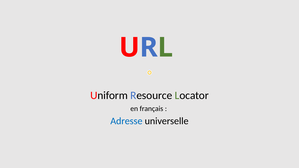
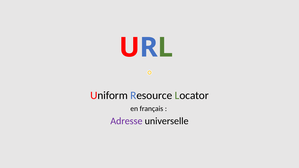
Adresse colour: blue -> purple
